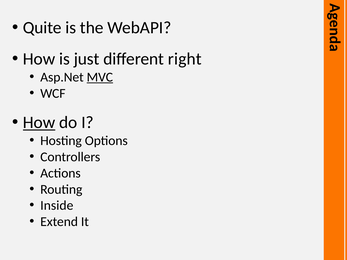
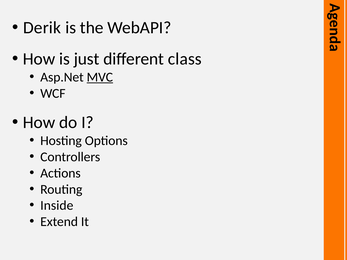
Quite: Quite -> Derik
right: right -> class
How at (39, 123) underline: present -> none
